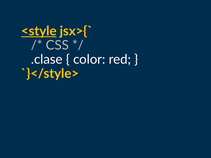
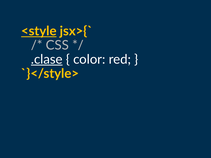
.clase underline: none -> present
